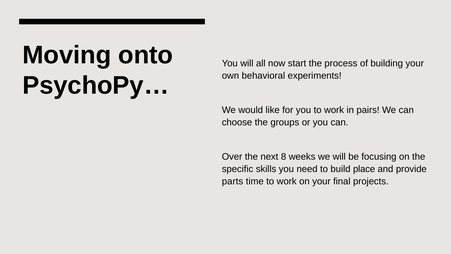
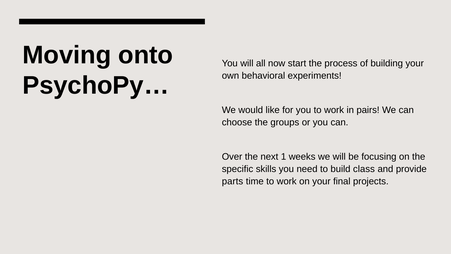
8: 8 -> 1
place: place -> class
